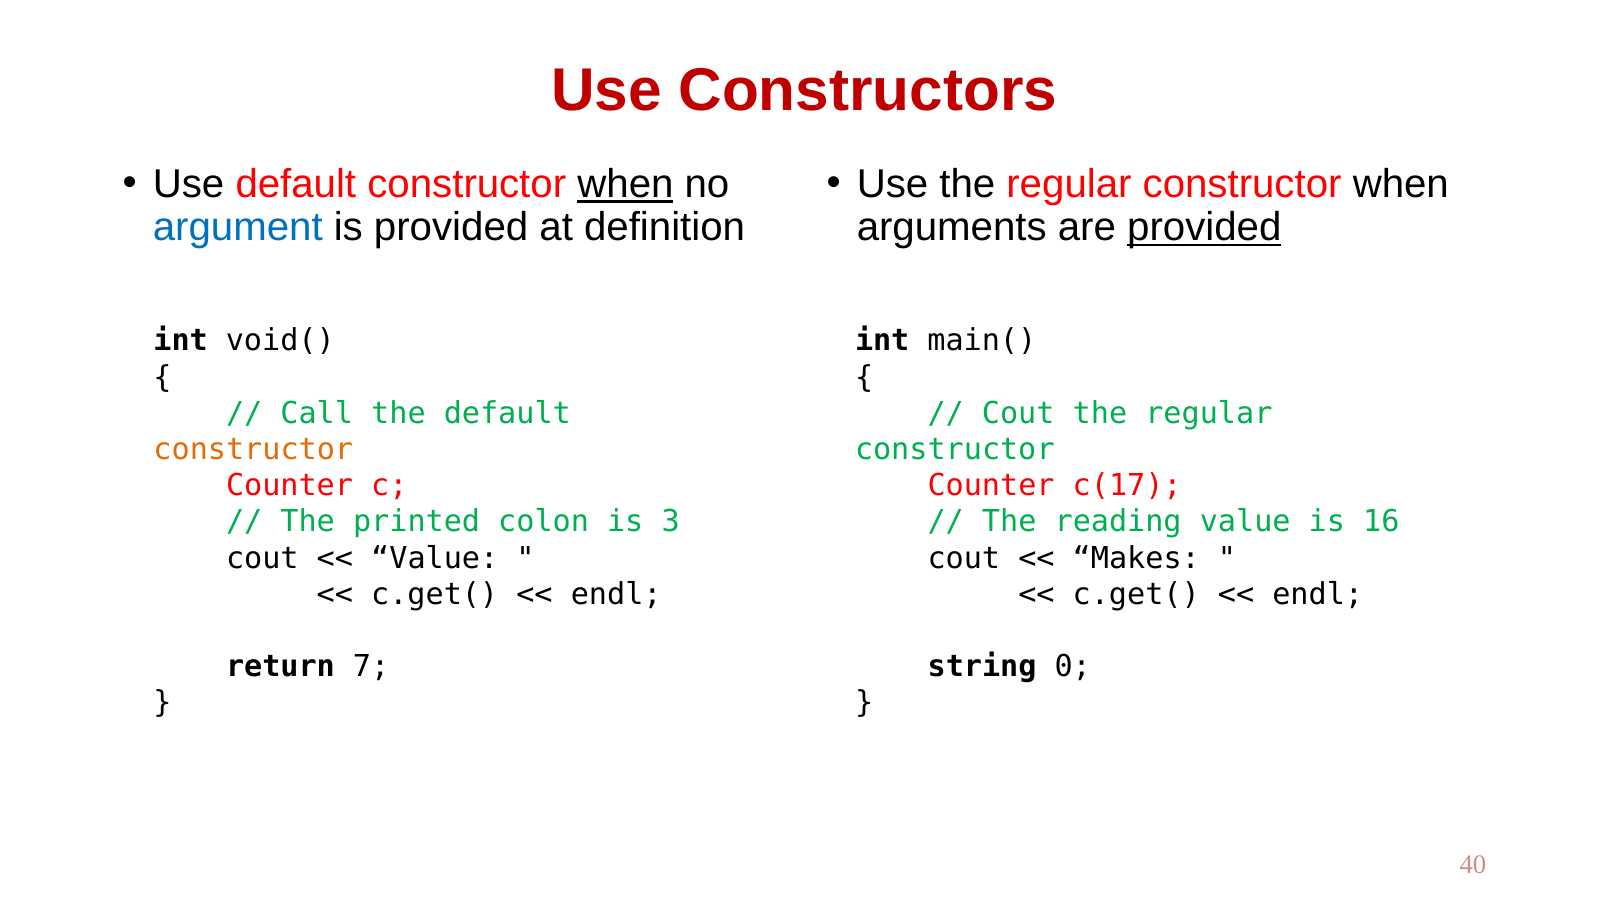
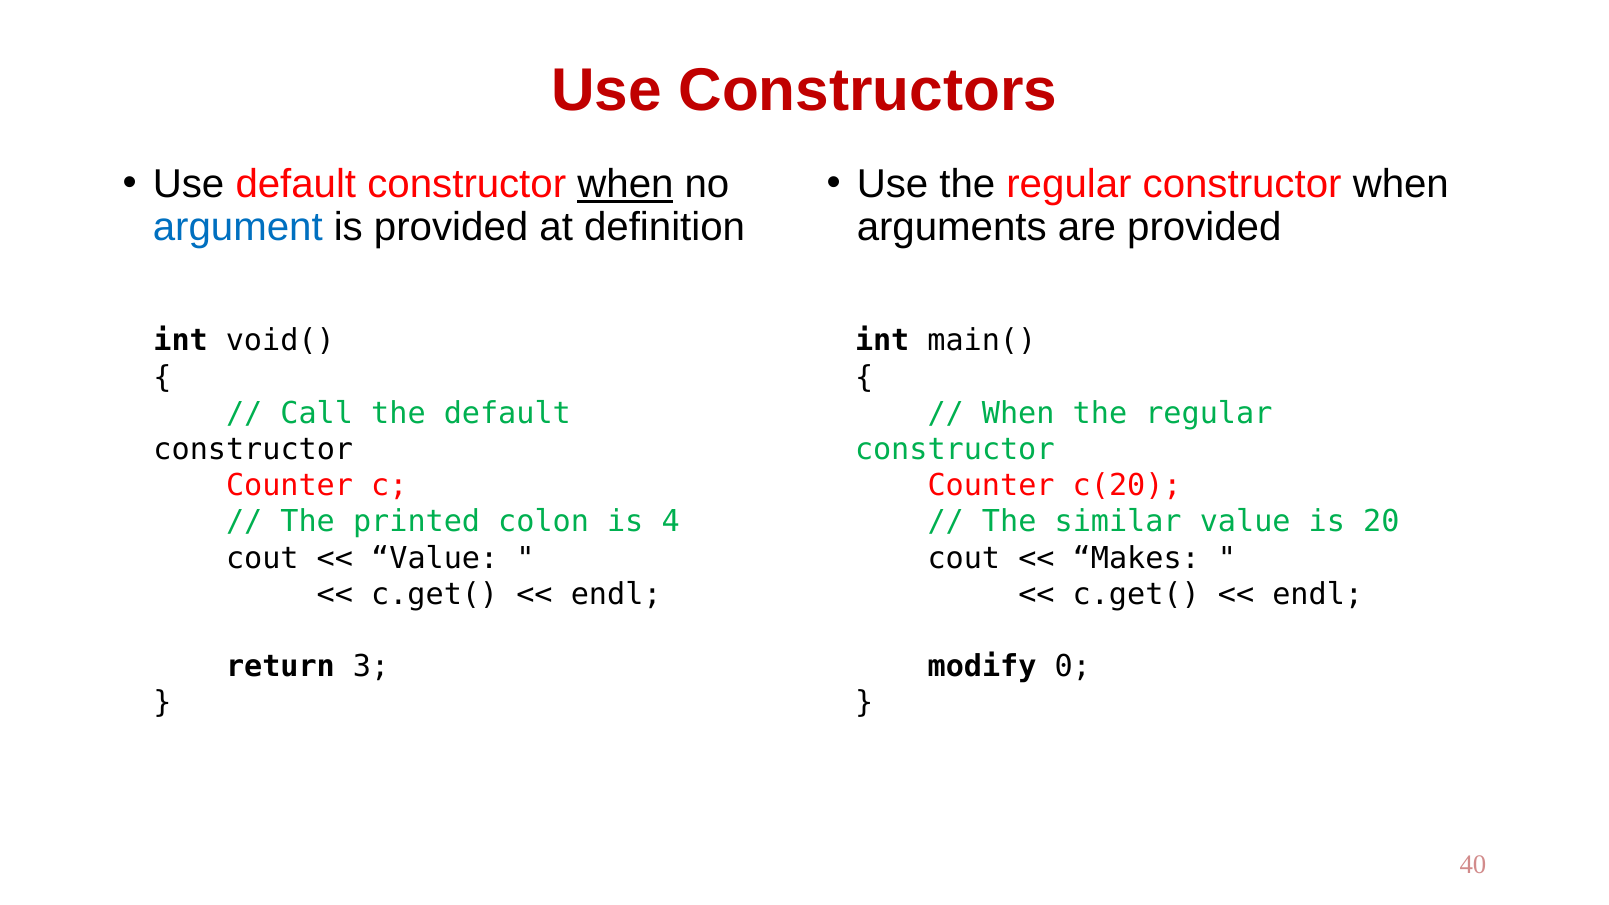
provided at (1204, 228) underline: present -> none
Cout at (1018, 413): Cout -> When
constructor at (253, 450) colour: orange -> black
c(17: c(17 -> c(20
3: 3 -> 4
reading: reading -> similar
16: 16 -> 20
7: 7 -> 3
string: string -> modify
